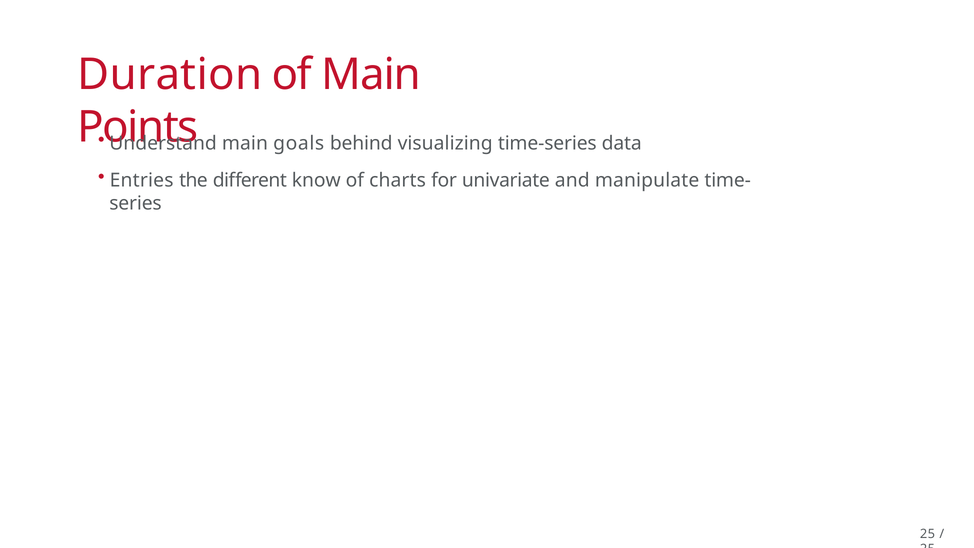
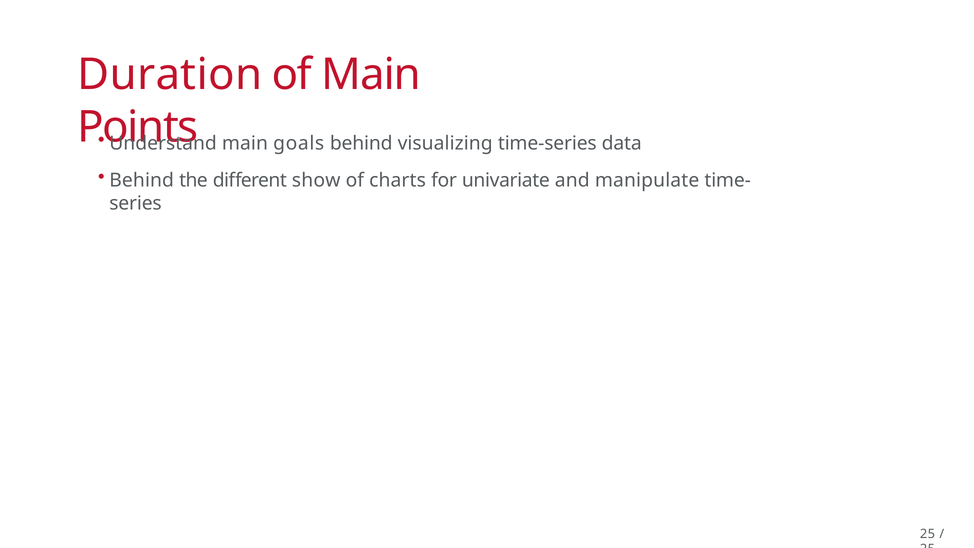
Entries at (142, 180): Entries -> Behind
know: know -> show
